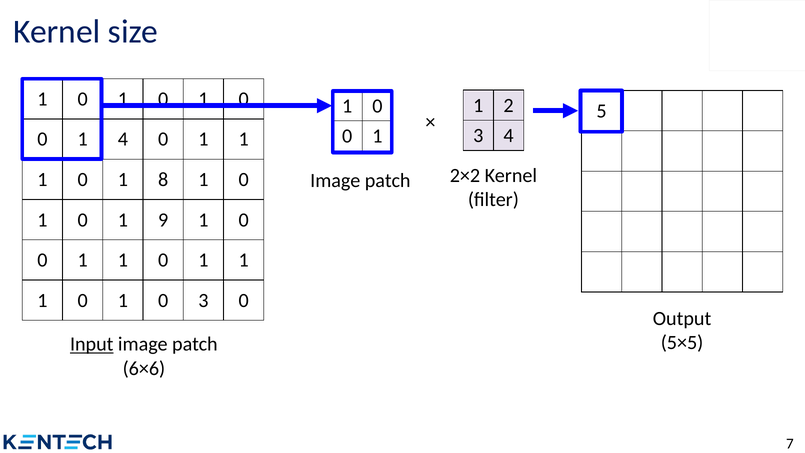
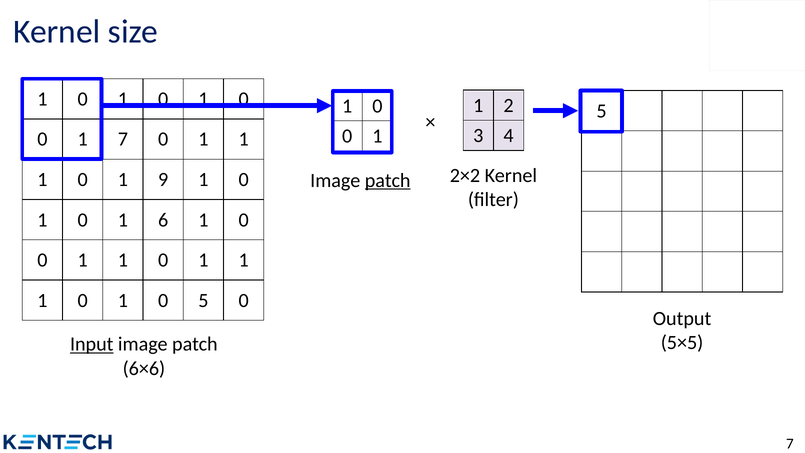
1 4: 4 -> 7
8: 8 -> 9
patch at (388, 180) underline: none -> present
9: 9 -> 6
0 3: 3 -> 5
